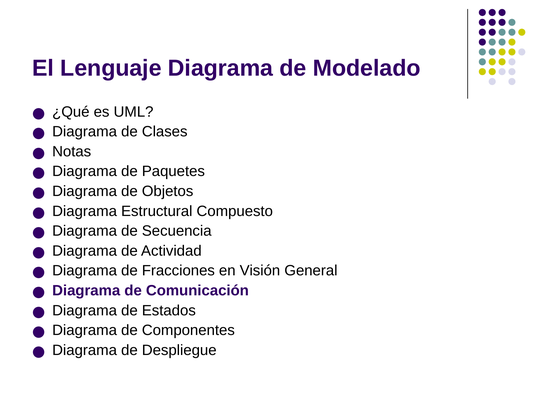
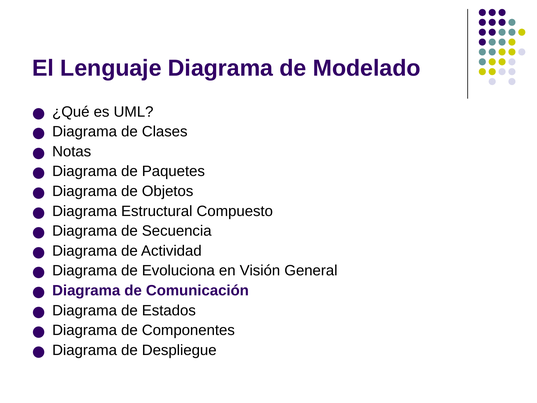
Fracciones: Fracciones -> Evoluciona
